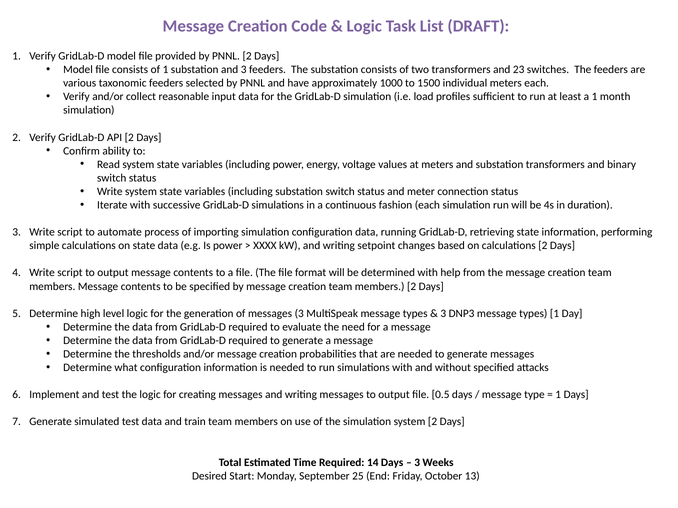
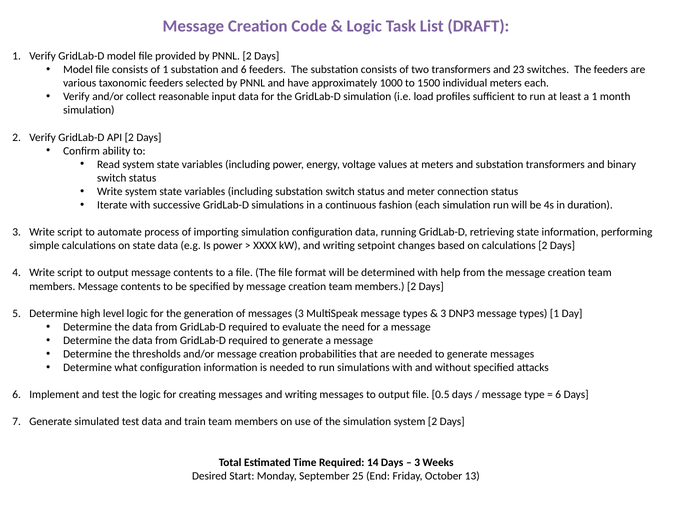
and 3: 3 -> 6
1 at (558, 395): 1 -> 6
